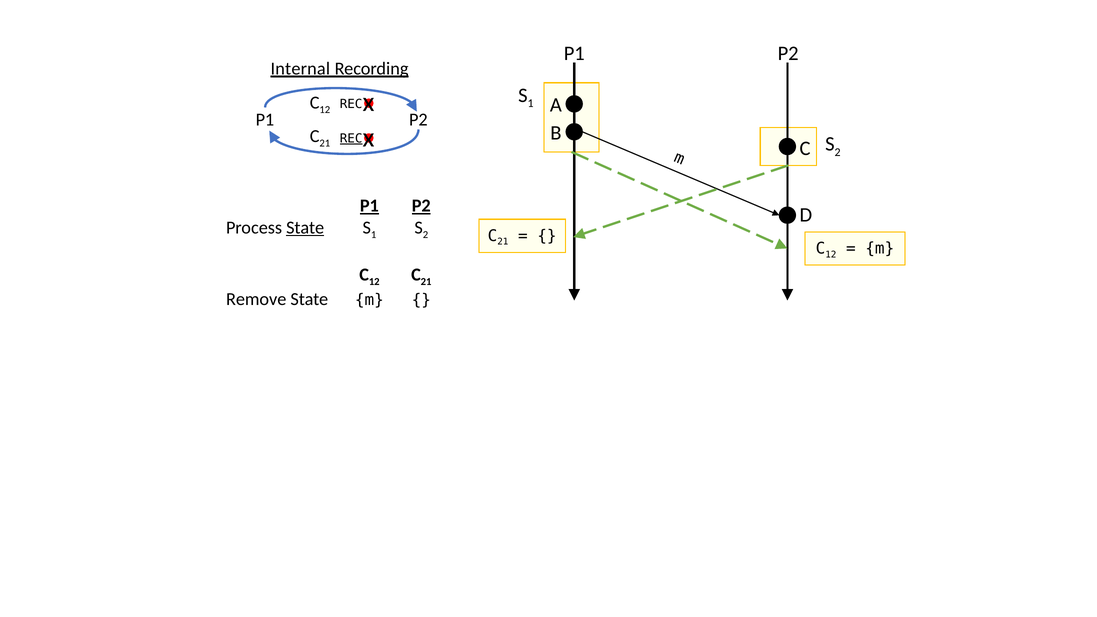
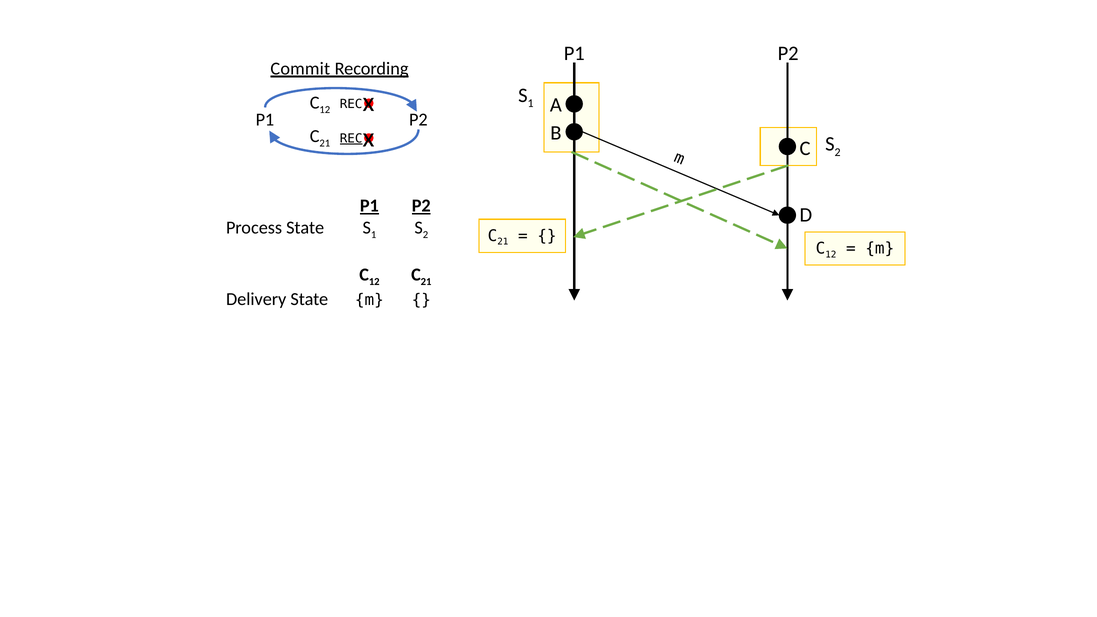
Internal: Internal -> Commit
State at (305, 228) underline: present -> none
Remove: Remove -> Delivery
